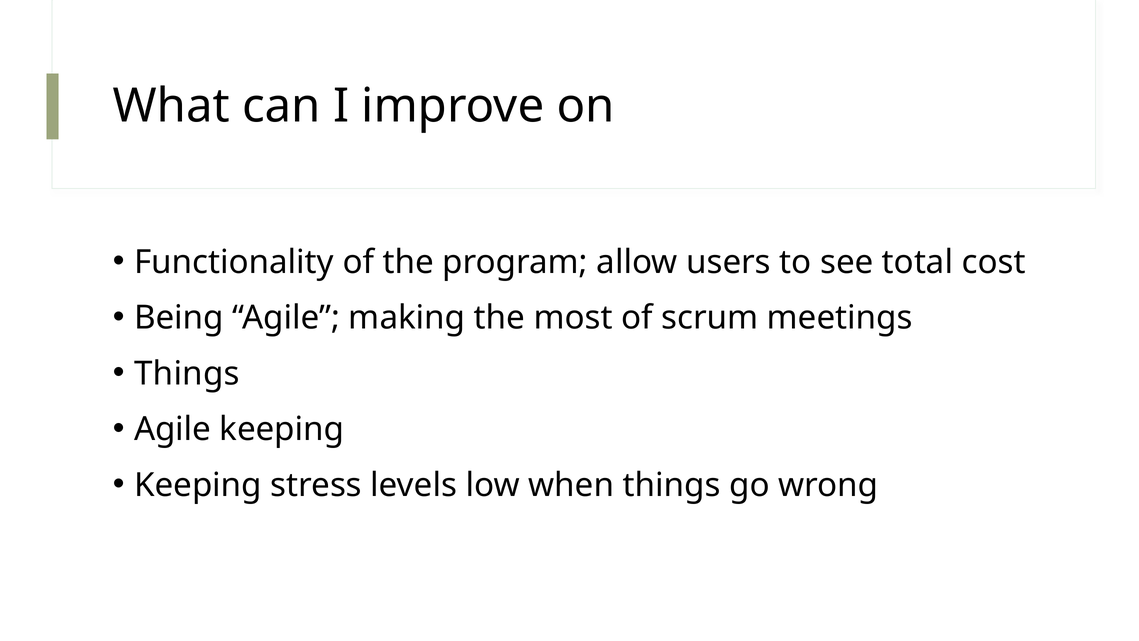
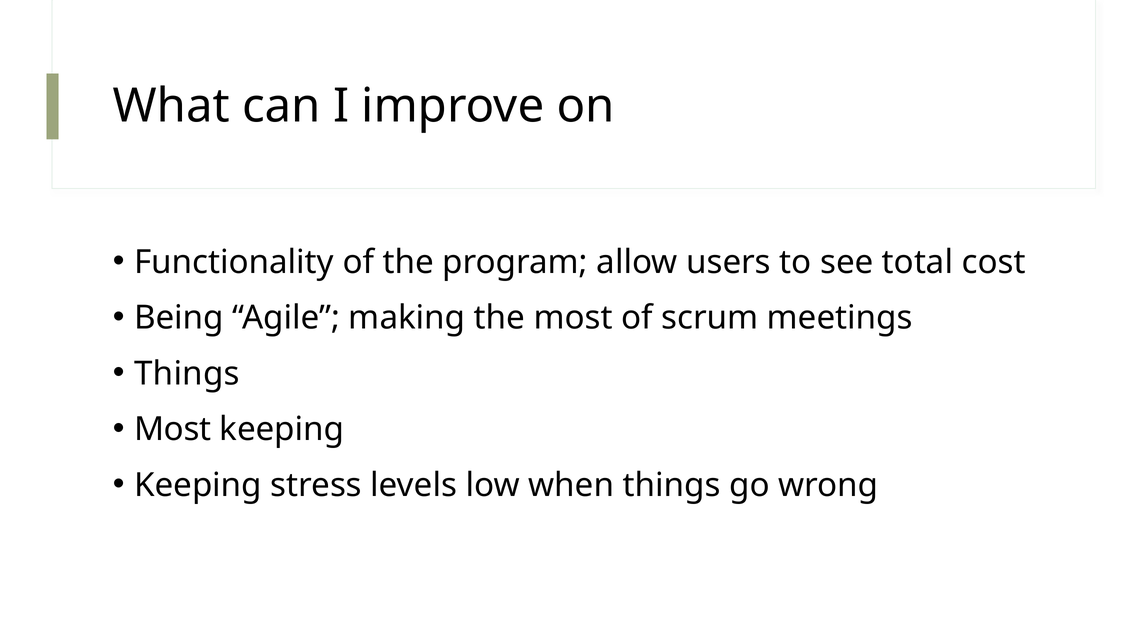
Agile at (173, 429): Agile -> Most
